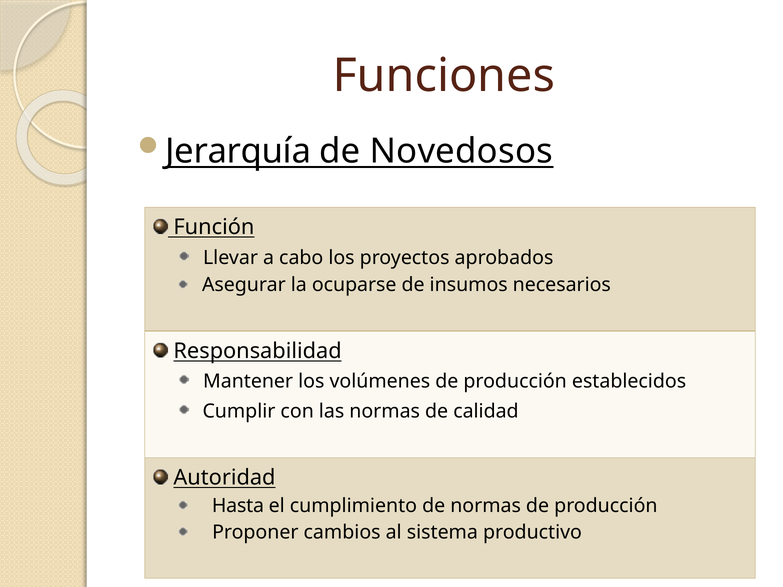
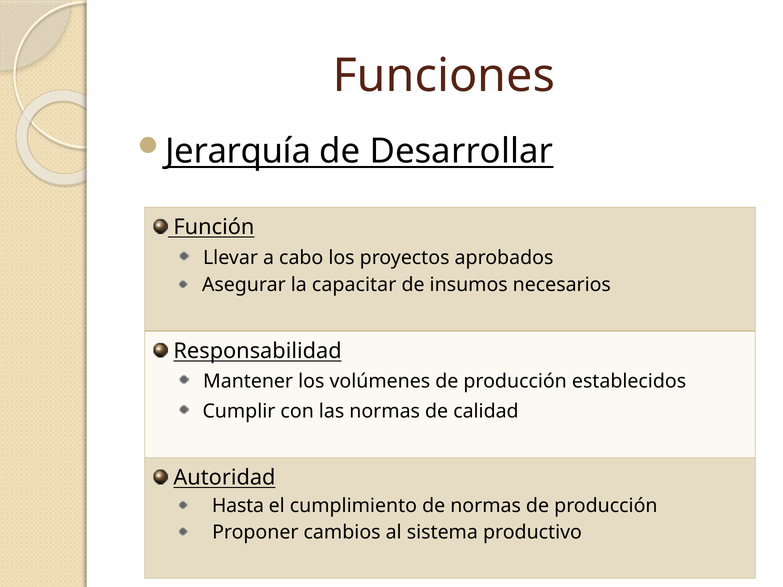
Novedosos: Novedosos -> Desarrollar
ocuparse: ocuparse -> capacitar
